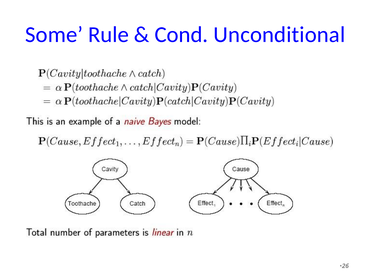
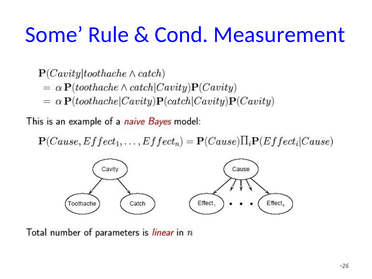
Unconditional: Unconditional -> Measurement
